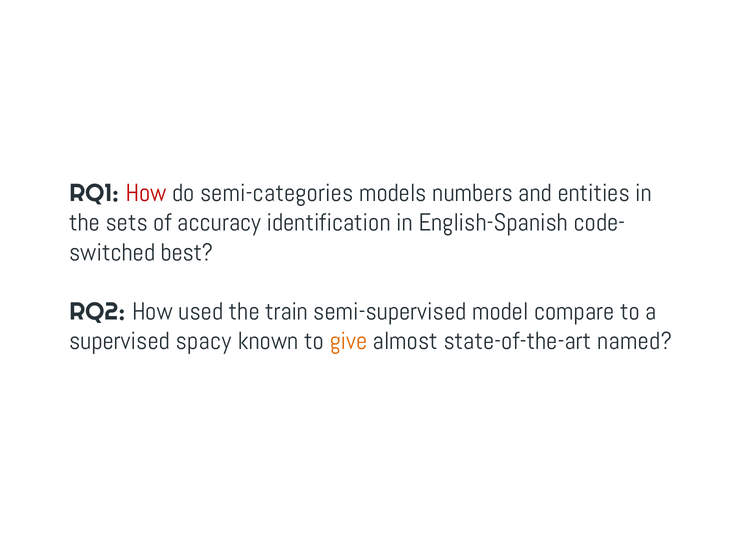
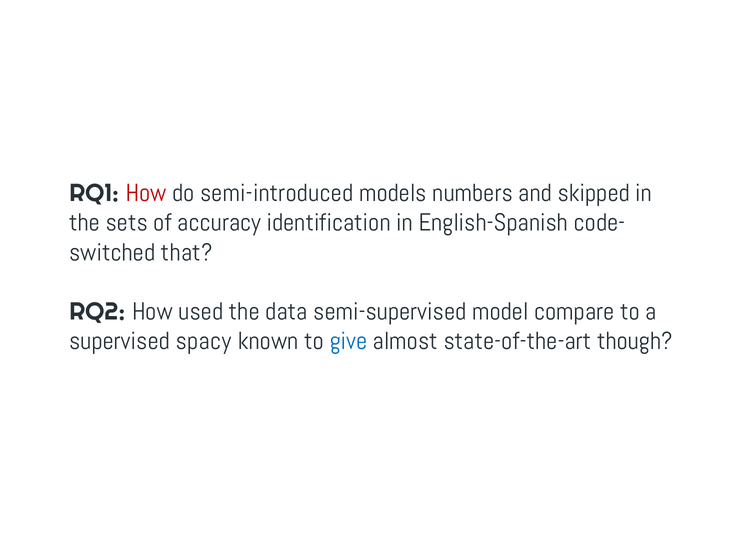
semi-categories: semi-categories -> semi-introduced
entities: entities -> skipped
best: best -> that
train: train -> data
give colour: orange -> blue
named: named -> though
